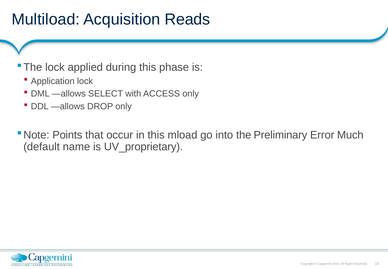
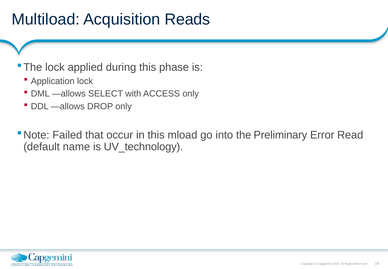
Points: Points -> Failed
Much: Much -> Read
UV_proprietary: UV_proprietary -> UV_technology
